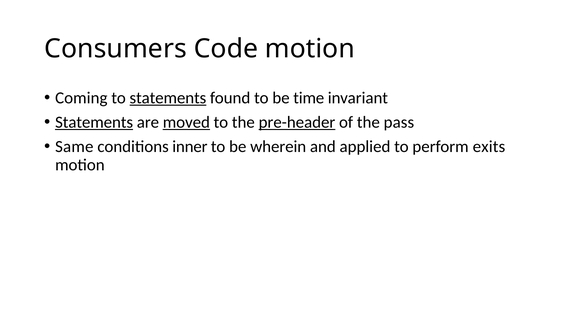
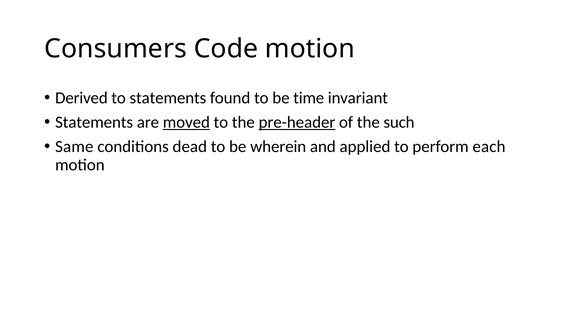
Coming: Coming -> Derived
statements at (168, 98) underline: present -> none
Statements at (94, 122) underline: present -> none
pass: pass -> such
inner: inner -> dead
exits: exits -> each
